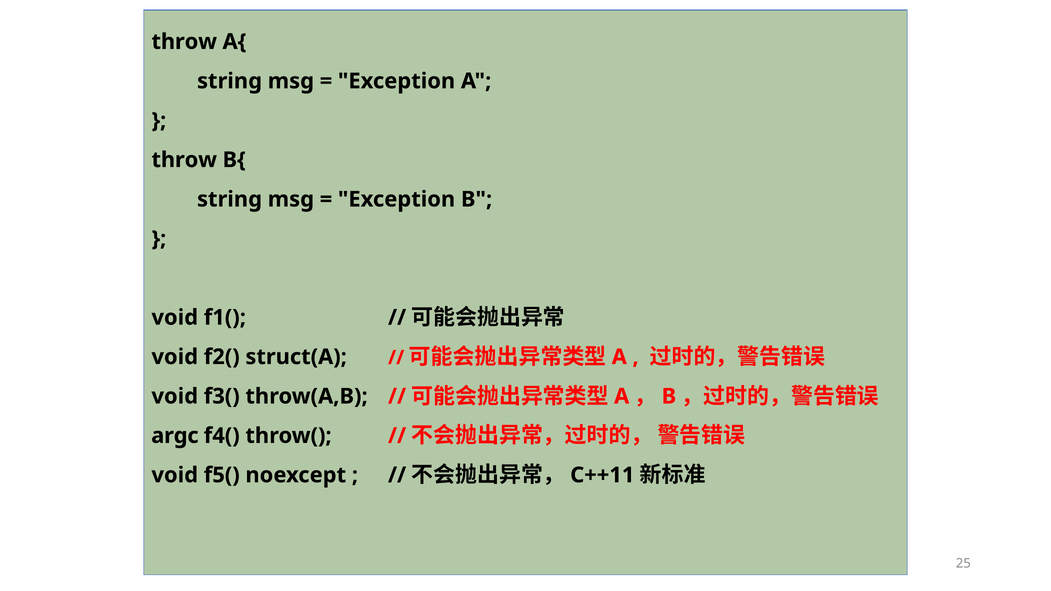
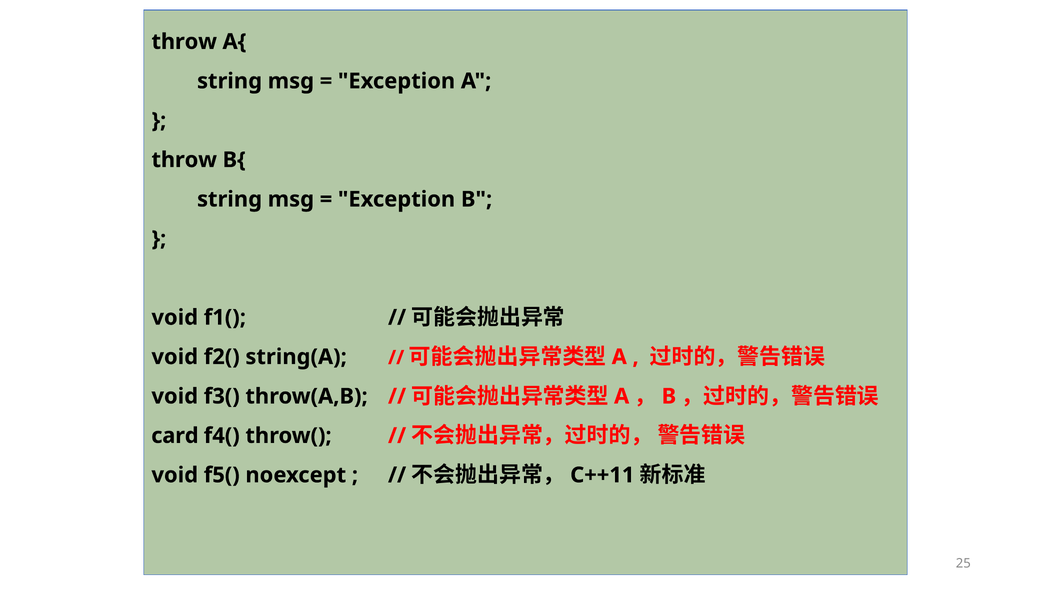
struct(A: struct(A -> string(A
argc: argc -> card
